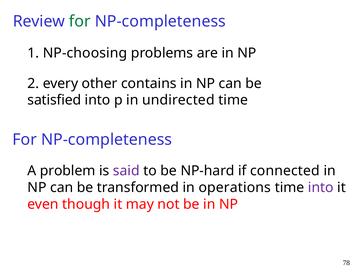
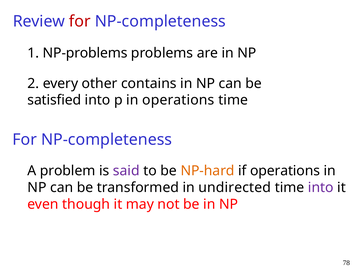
for at (80, 21) colour: green -> red
NP-choosing: NP-choosing -> NP-problems
in undirected: undirected -> operations
NP-hard colour: black -> orange
if connected: connected -> operations
operations: operations -> undirected
